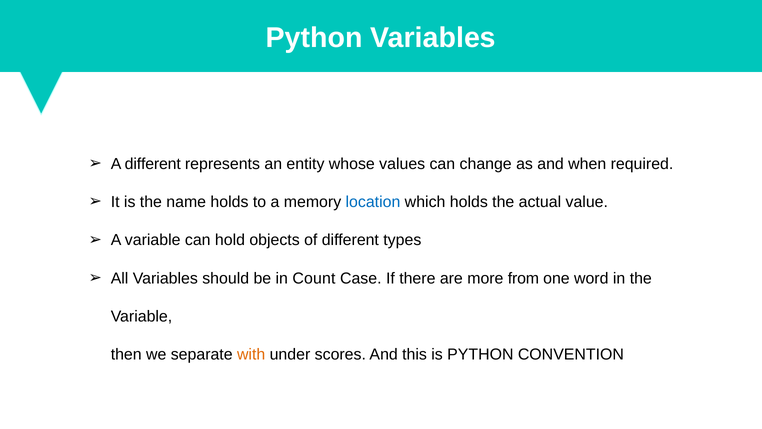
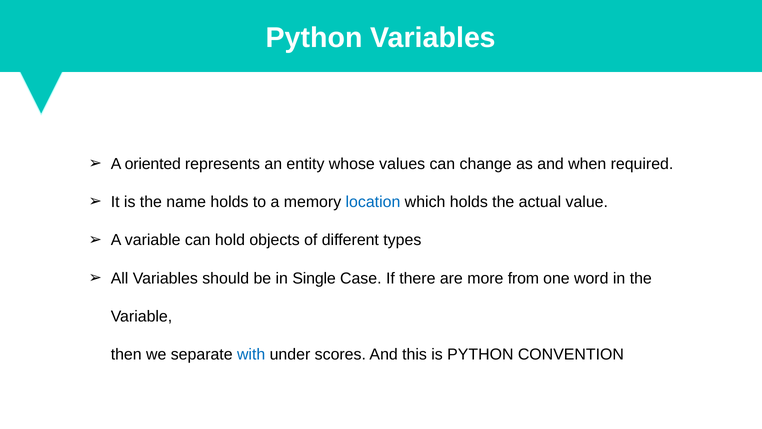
A different: different -> oriented
Count: Count -> Single
with colour: orange -> blue
